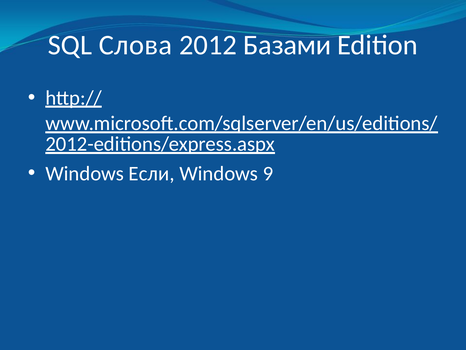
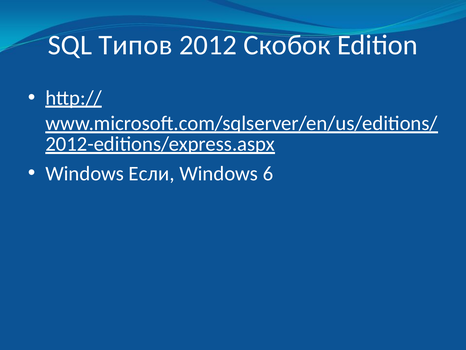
Слова: Слова -> Типов
Базами: Базами -> Скобок
9: 9 -> 6
